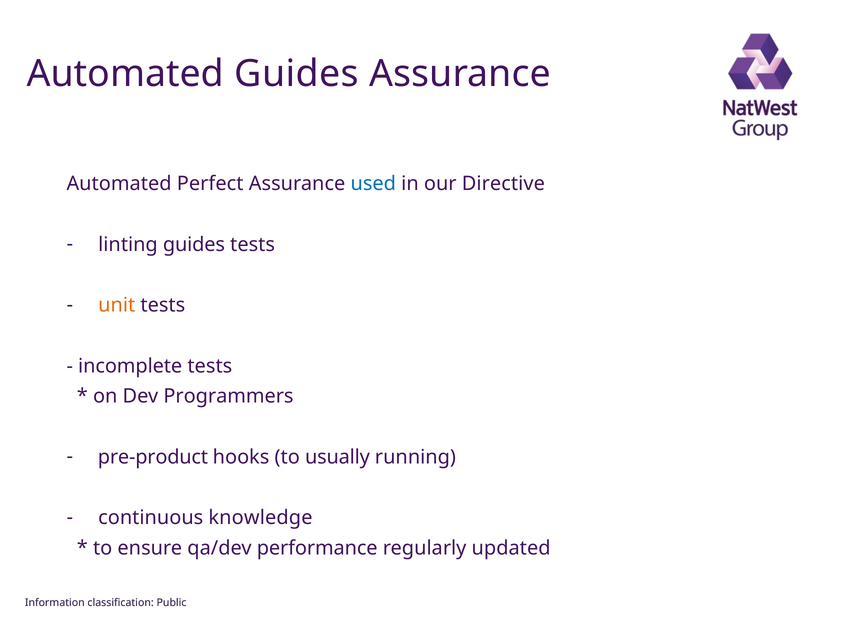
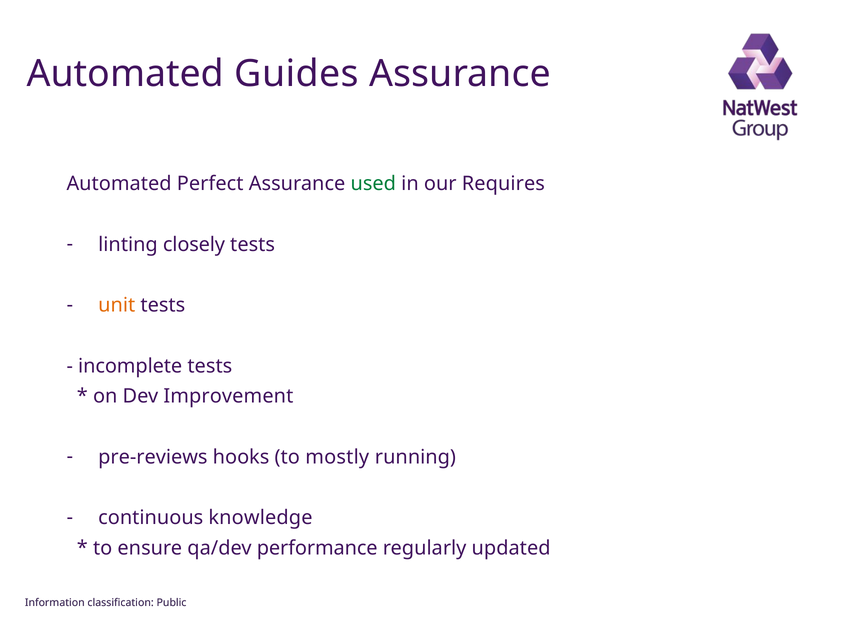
used colour: blue -> green
Directive: Directive -> Requires
linting guides: guides -> closely
Programmers: Programmers -> Improvement
pre-product: pre-product -> pre-reviews
usually: usually -> mostly
